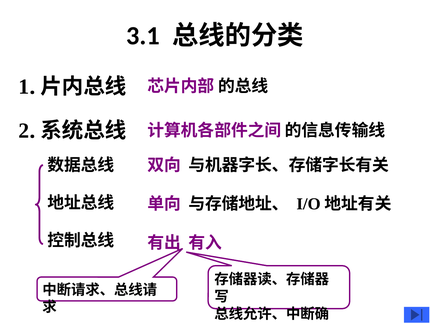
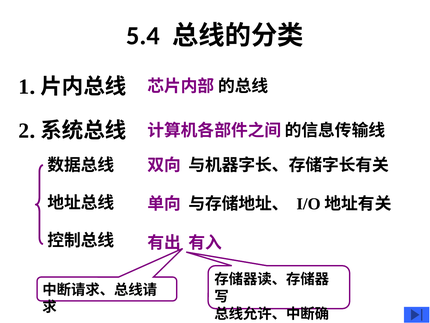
3.1: 3.1 -> 5.4
